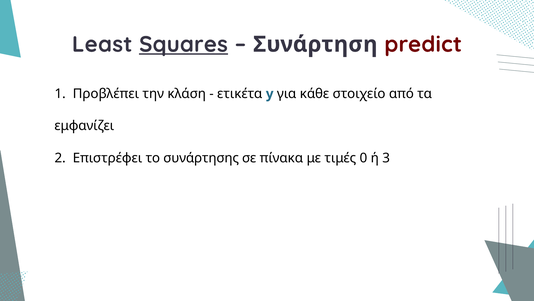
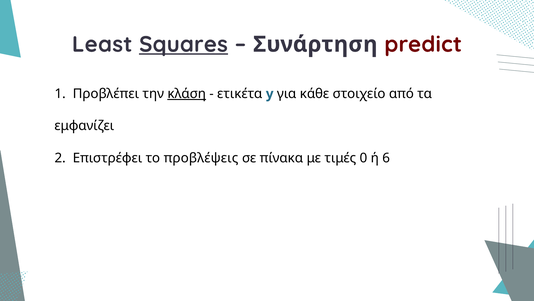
κλάση underline: none -> present
συνάρτησης: συνάρτησης -> προβλέψεις
3: 3 -> 6
